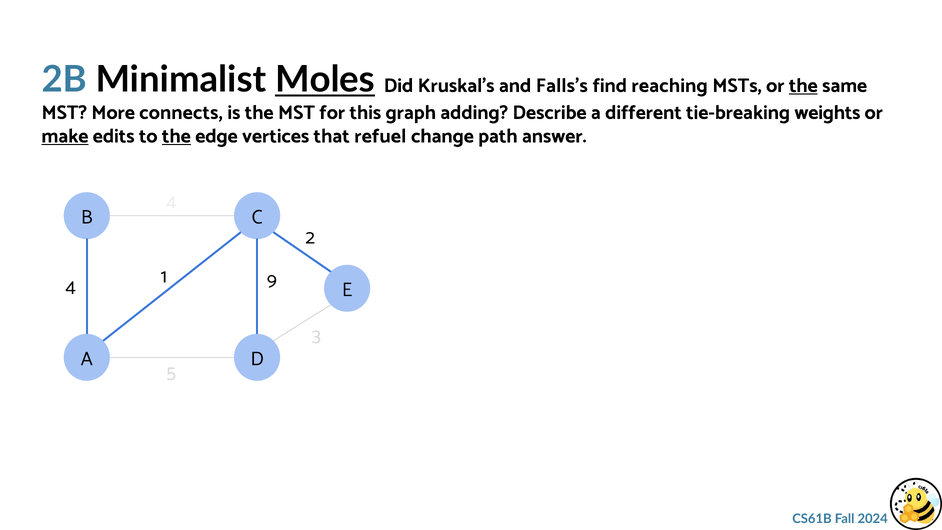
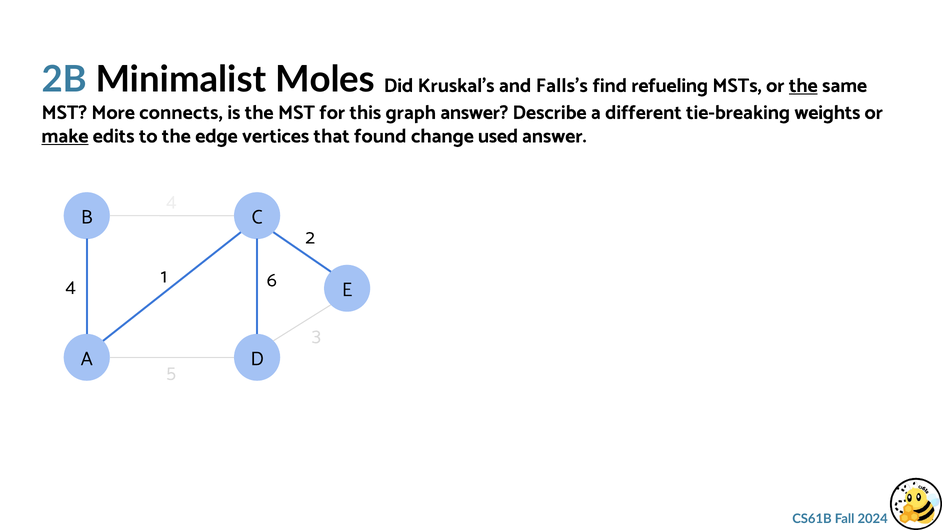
Moles underline: present -> none
reaching: reaching -> refueling
graph adding: adding -> answer
the at (176, 136) underline: present -> none
refuel: refuel -> found
path: path -> used
9: 9 -> 6
